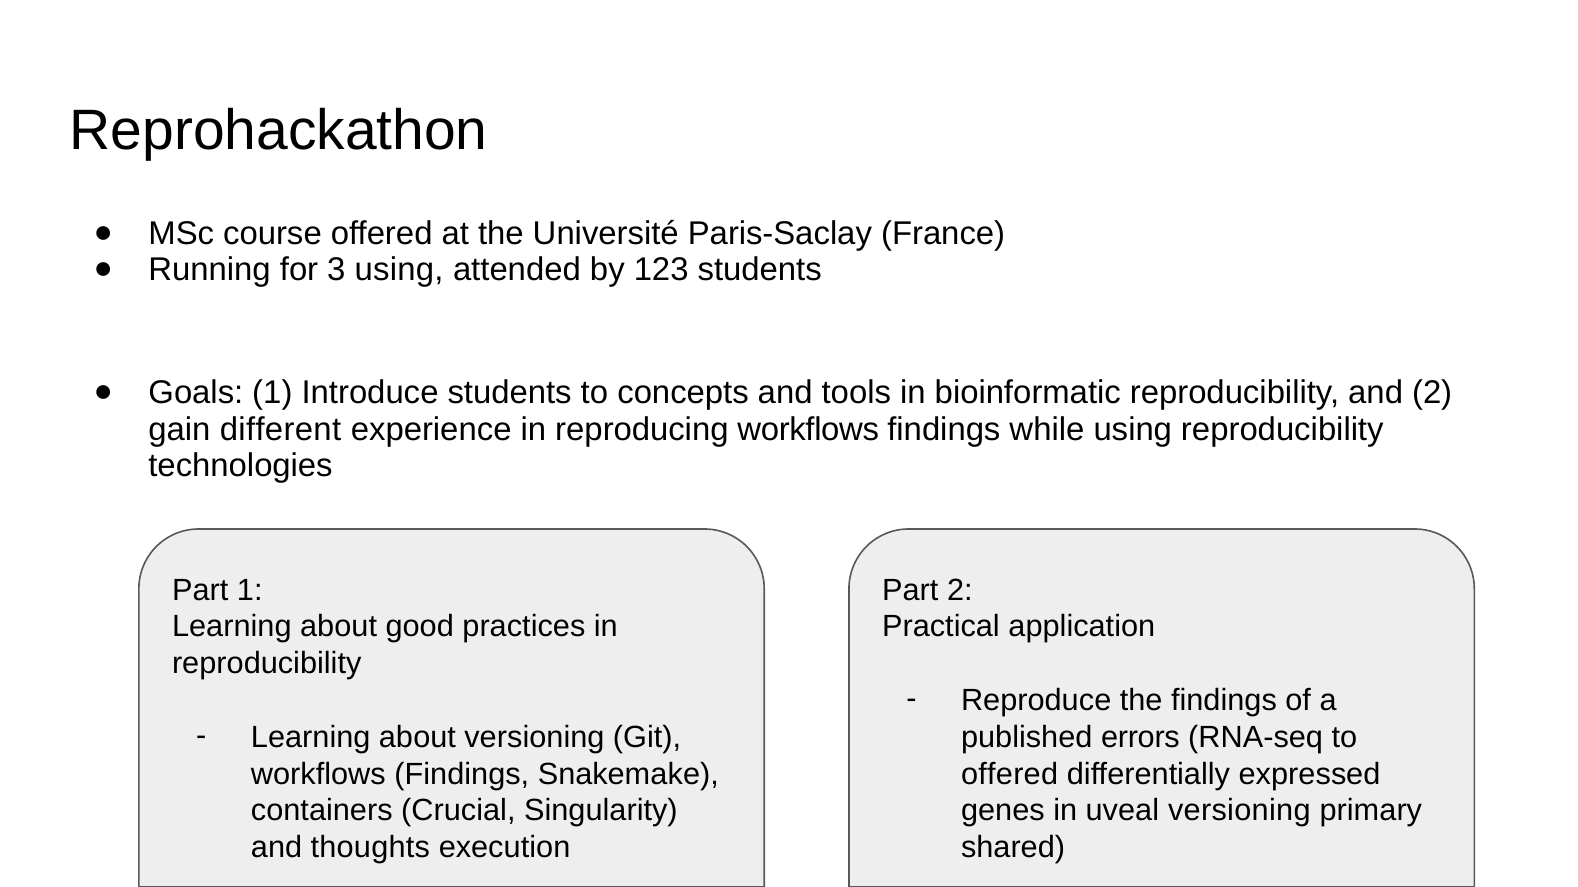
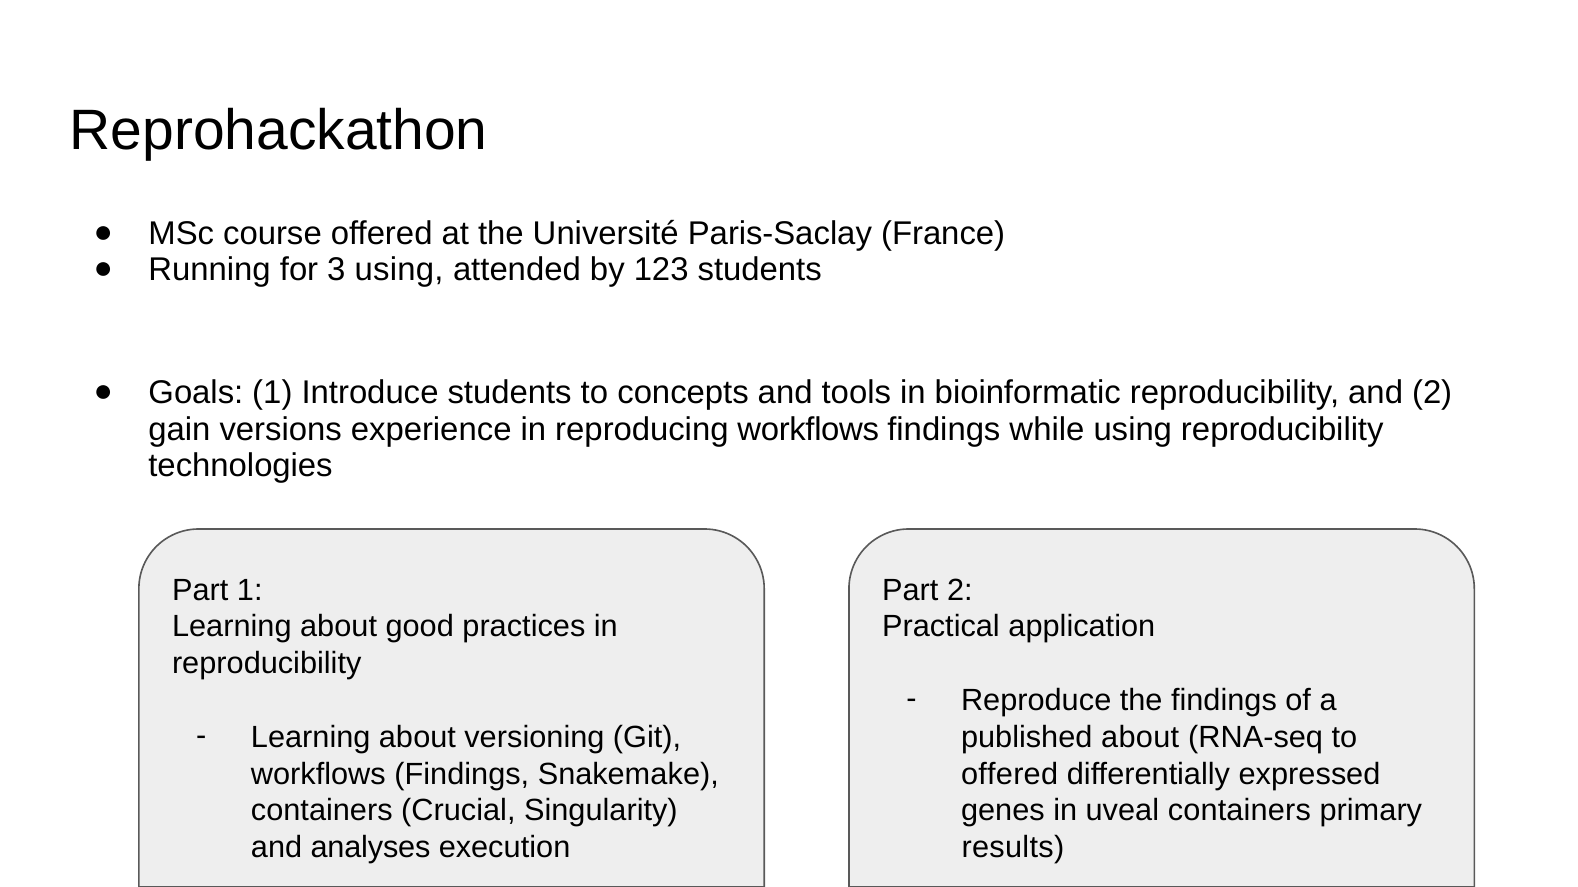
different: different -> versions
published errors: errors -> about
uveal versioning: versioning -> containers
thoughts: thoughts -> analyses
shared: shared -> results
